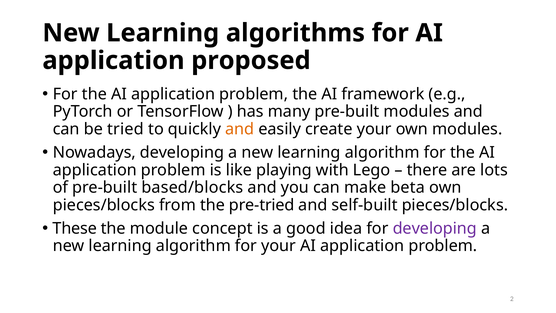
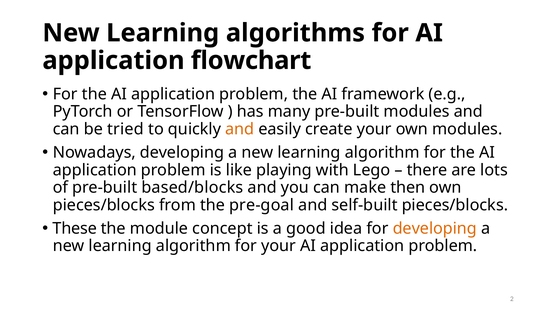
proposed: proposed -> flowchart
beta: beta -> then
pre-tried: pre-tried -> pre-goal
developing at (435, 228) colour: purple -> orange
